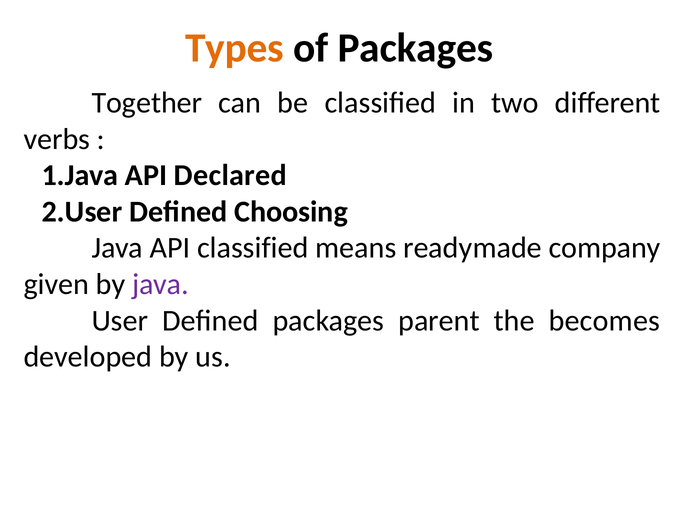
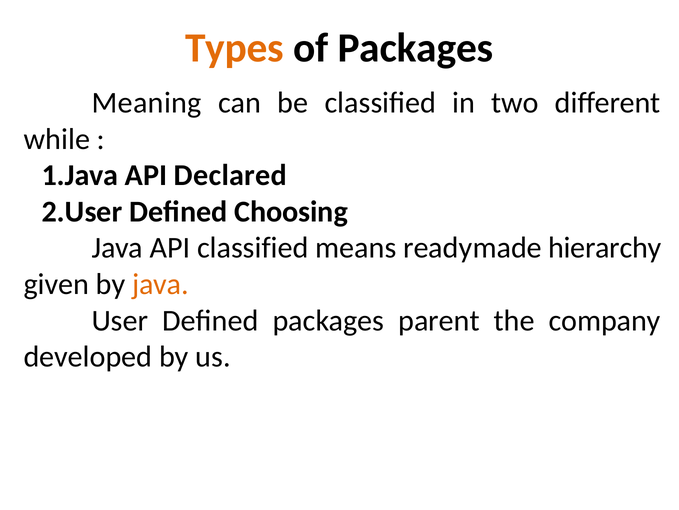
Together: Together -> Meaning
verbs: verbs -> while
company: company -> hierarchy
java at (160, 284) colour: purple -> orange
becomes: becomes -> company
